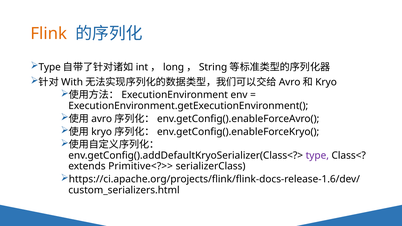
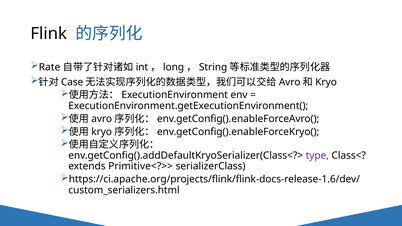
Flink colour: orange -> black
Type at (50, 67): Type -> Rate
With: With -> Case
